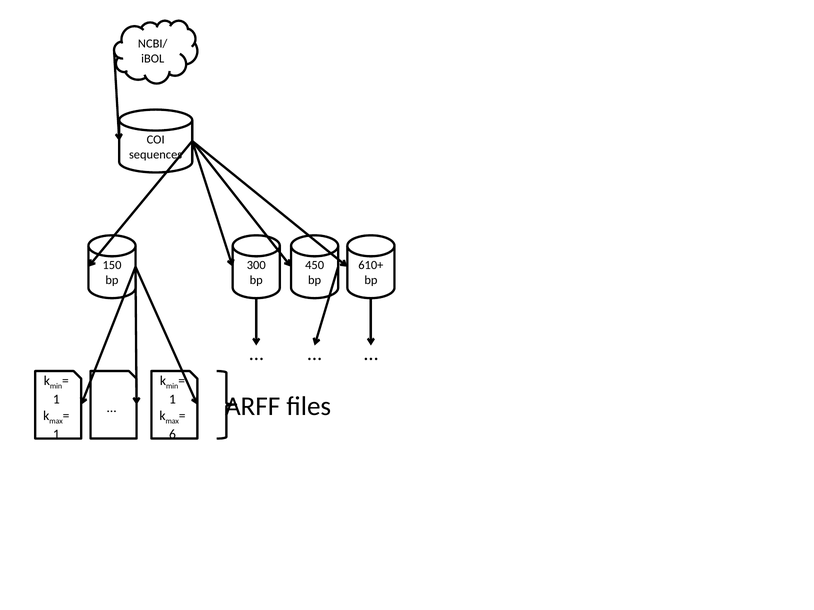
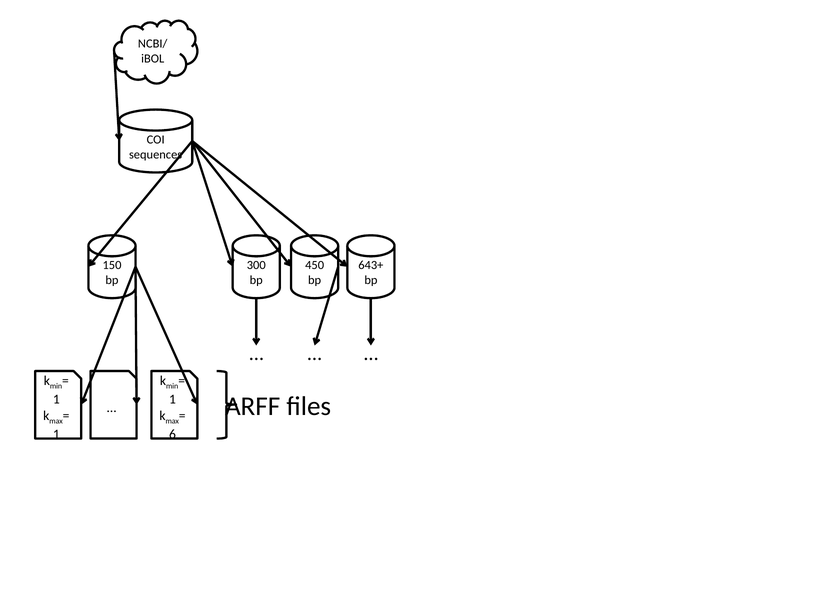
610+: 610+ -> 643+
